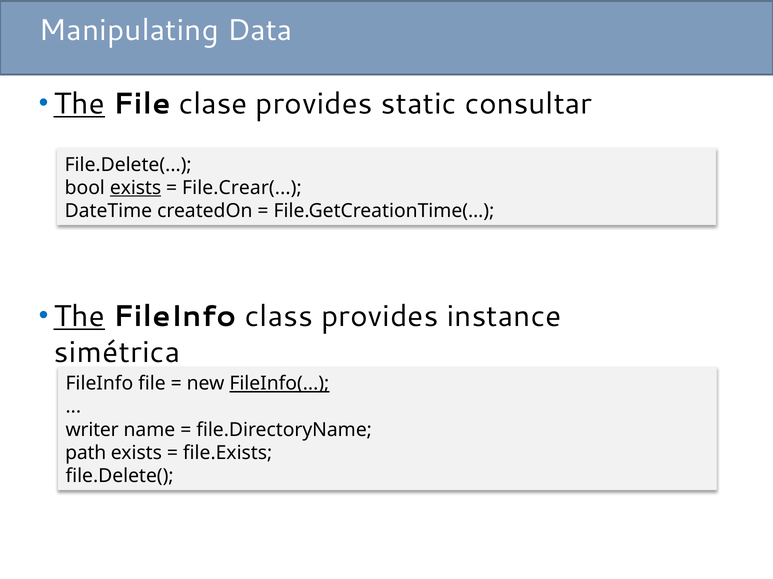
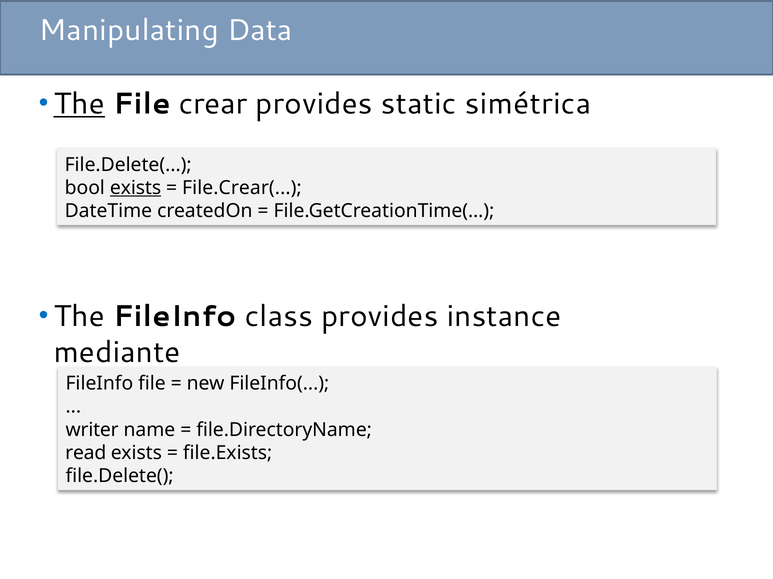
clase: clase -> crear
consultar: consultar -> simétrica
The at (79, 317) underline: present -> none
simétrica: simétrica -> mediante
FileInfo( underline: present -> none
path: path -> read
